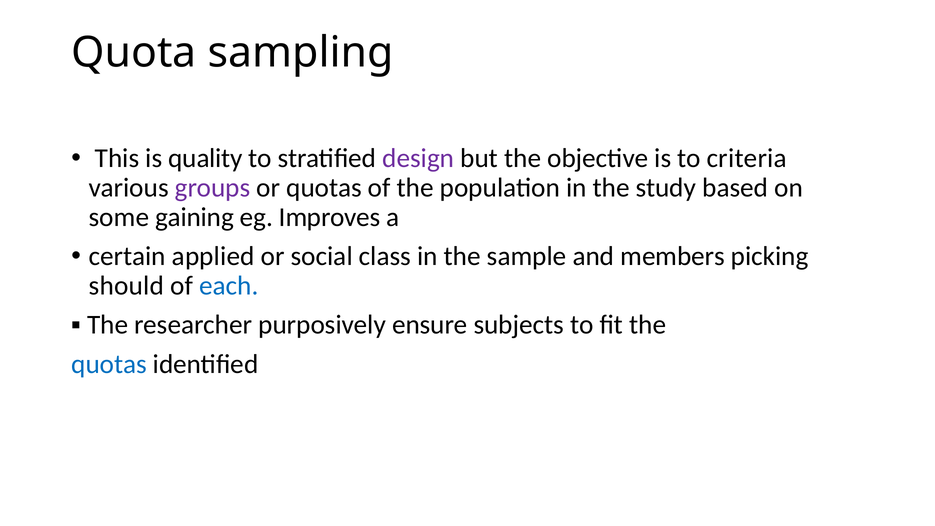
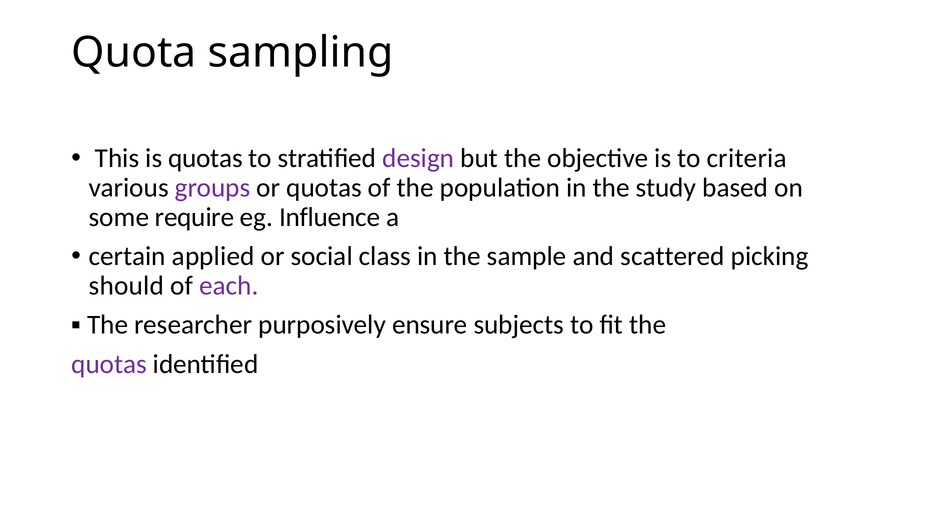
is quality: quality -> quotas
gaining: gaining -> require
Improves: Improves -> Influence
members: members -> scattered
each colour: blue -> purple
quotas at (109, 364) colour: blue -> purple
